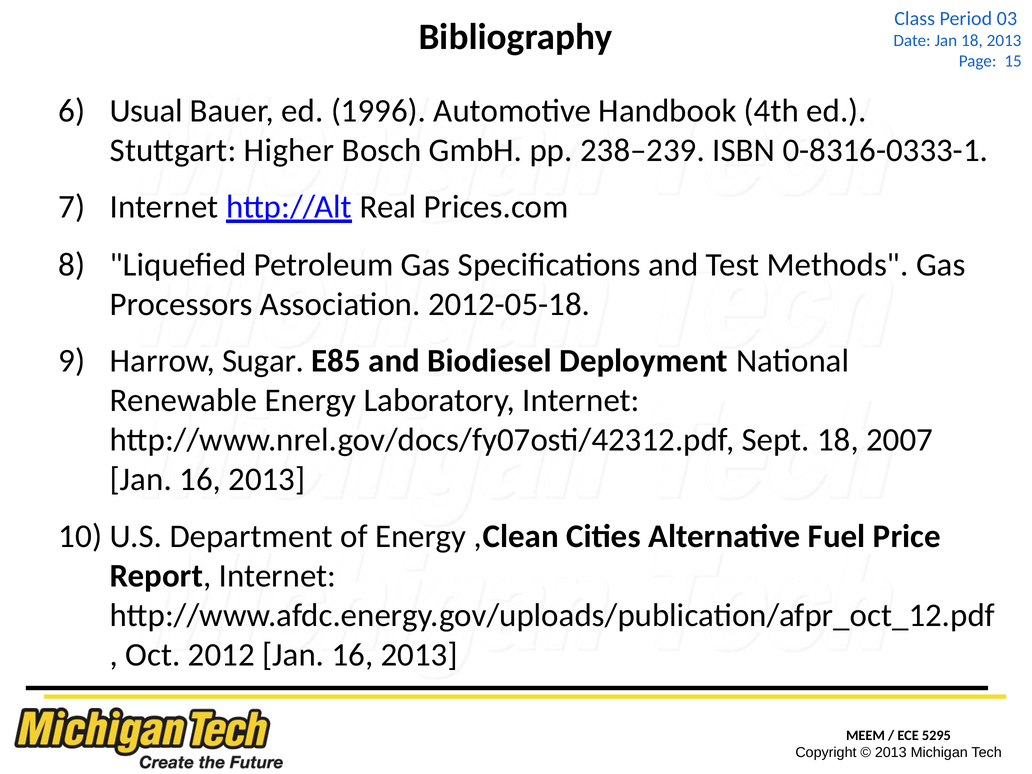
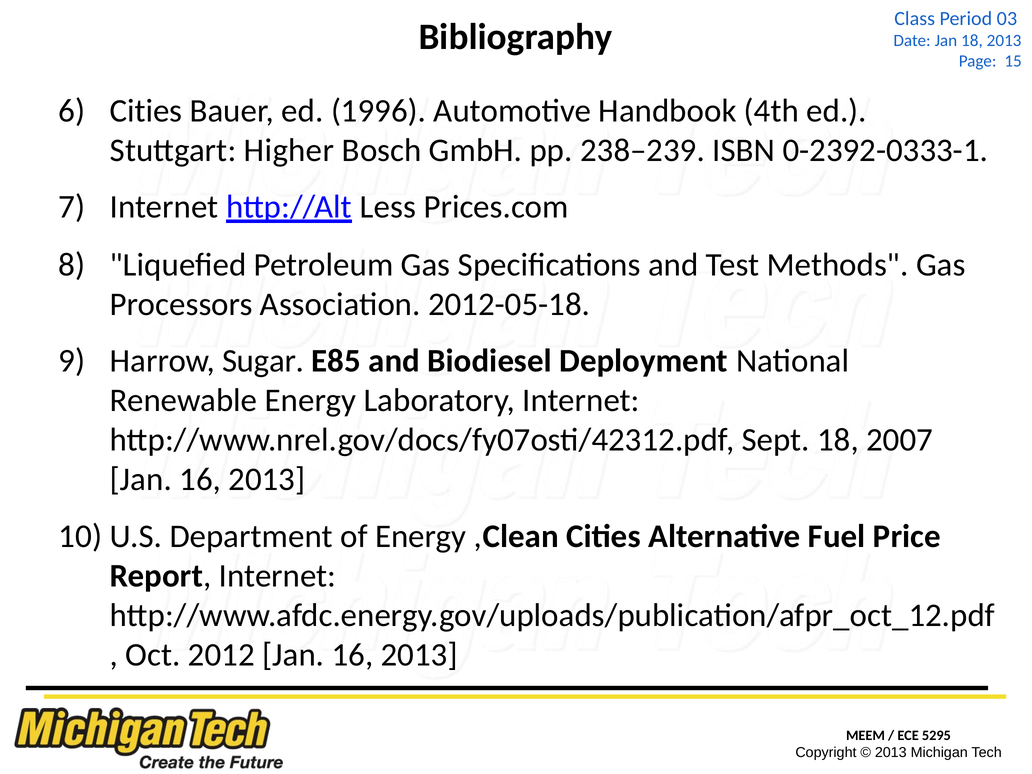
Usual at (146, 111): Usual -> Cities
0-8316-0333-1: 0-8316-0333-1 -> 0-2392-0333-1
Real: Real -> Less
